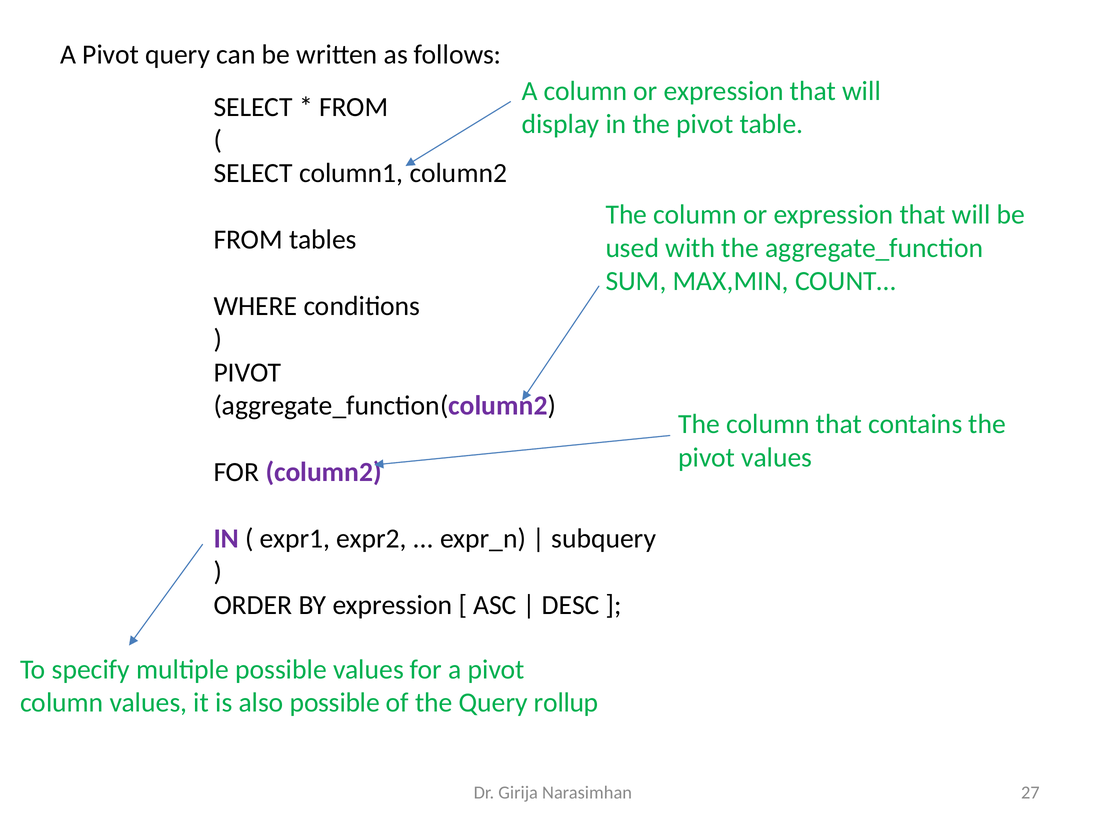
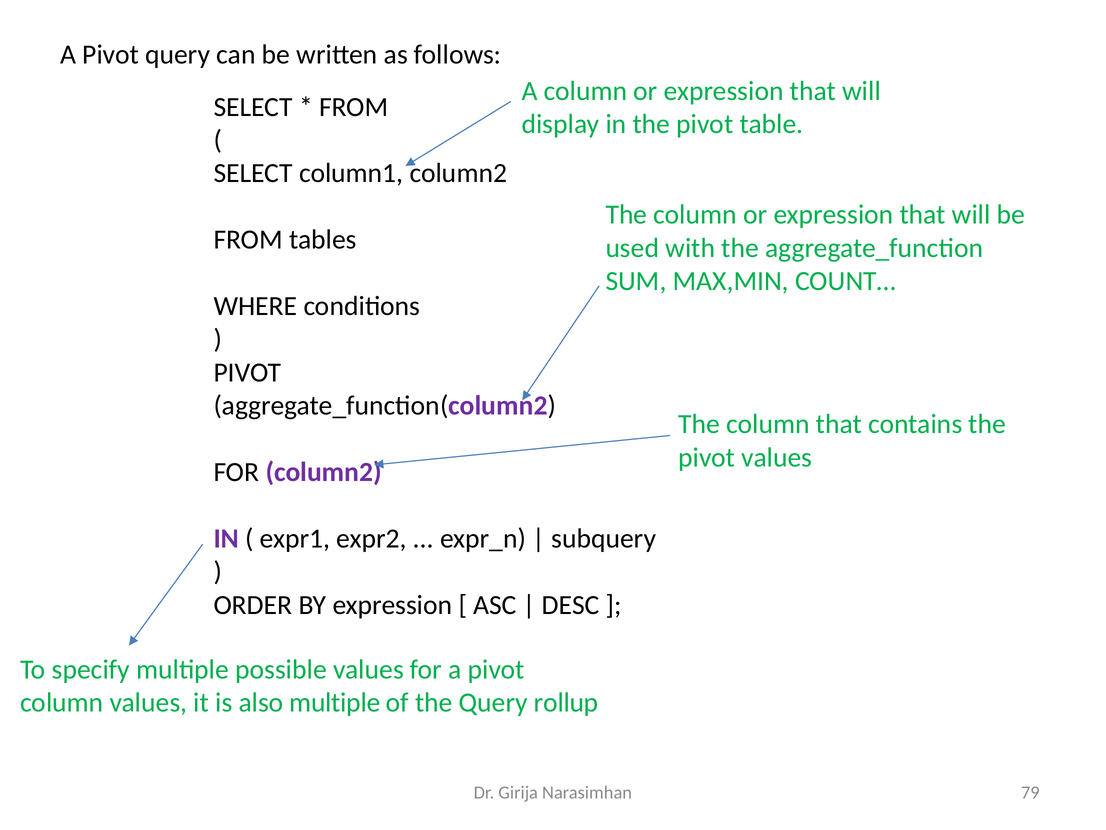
also possible: possible -> multiple
27: 27 -> 79
